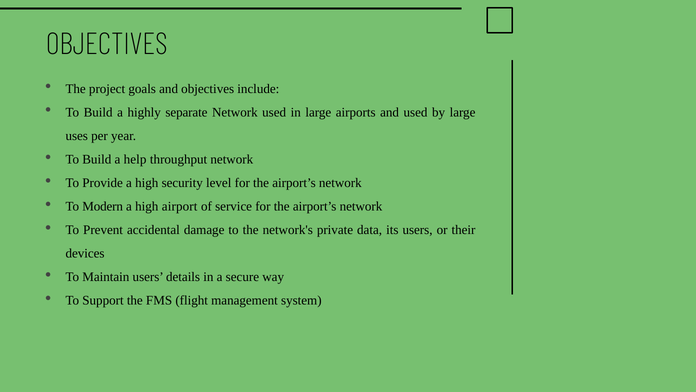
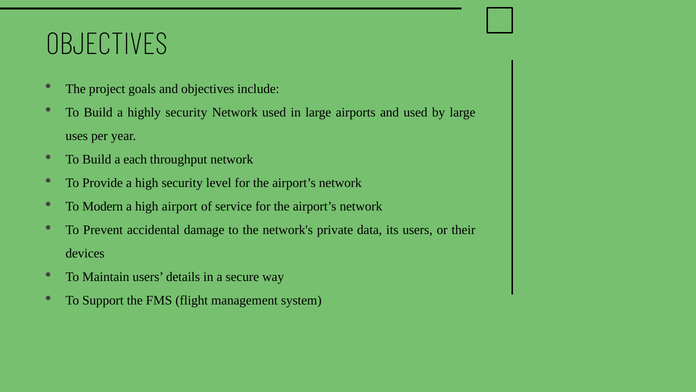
highly separate: separate -> security
help: help -> each
